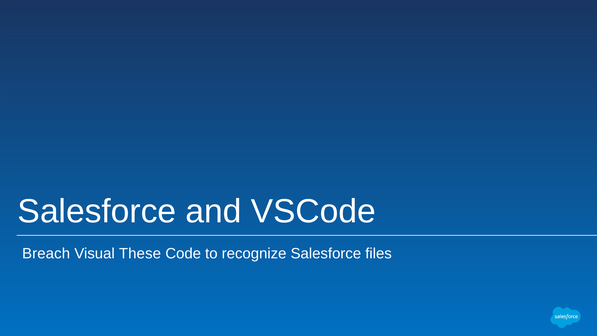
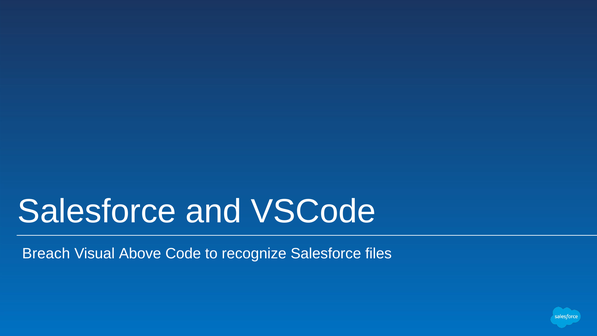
These: These -> Above
